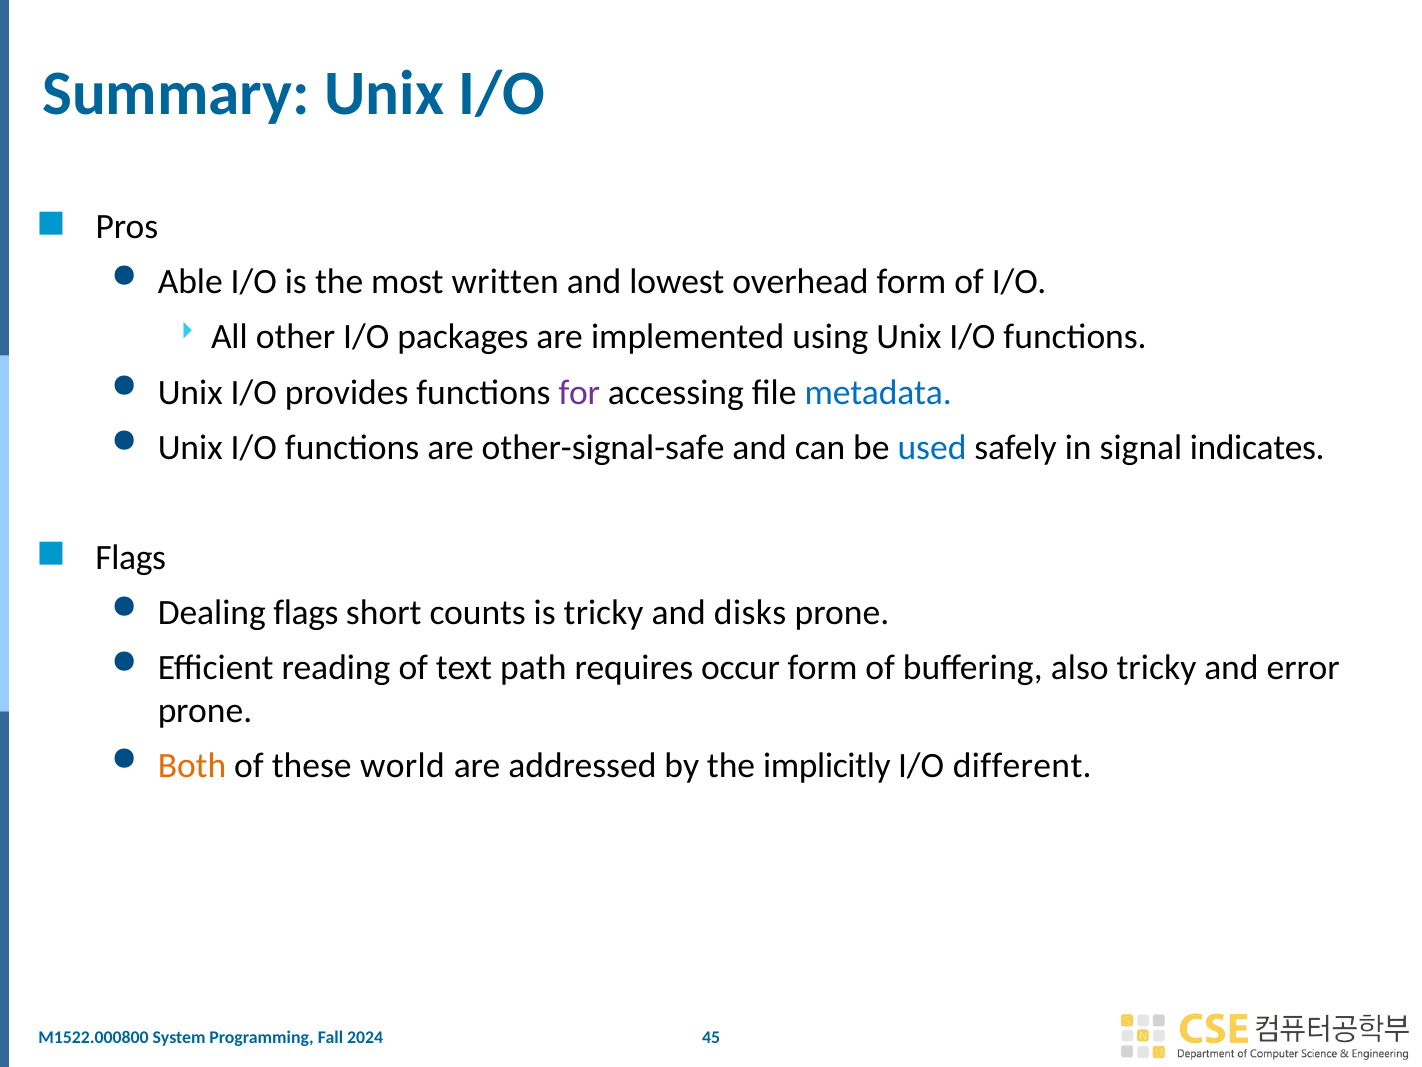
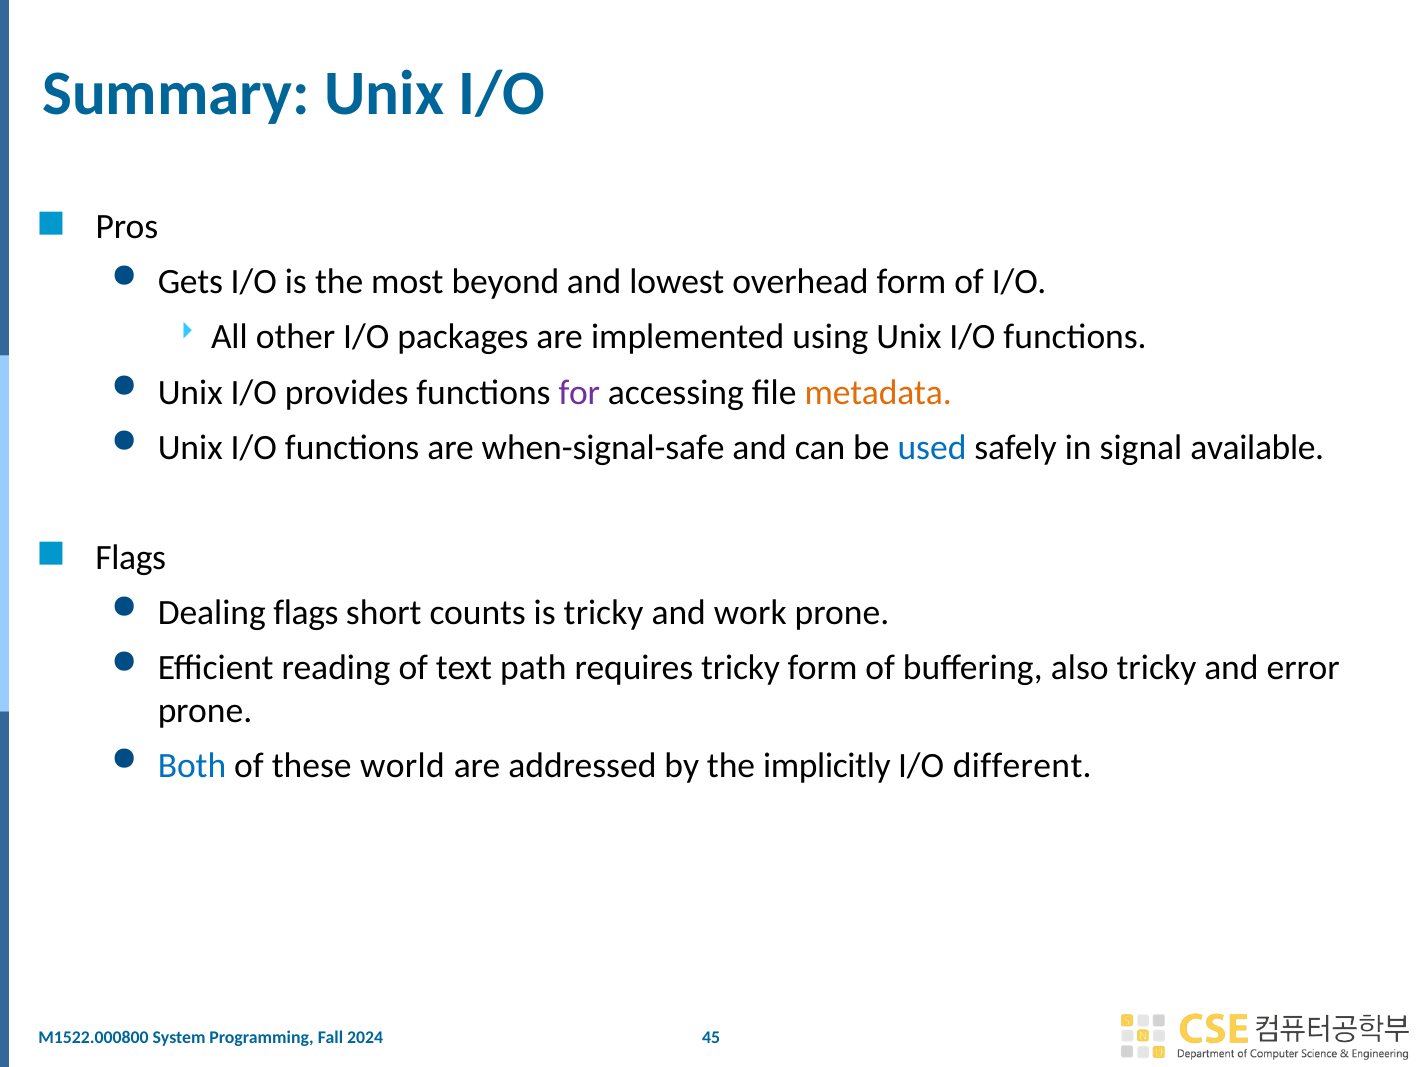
Able: Able -> Gets
written: written -> beyond
metadata colour: blue -> orange
other-signal-safe: other-signal-safe -> when-signal-safe
indicates: indicates -> available
disks: disks -> work
requires occur: occur -> tricky
Both colour: orange -> blue
